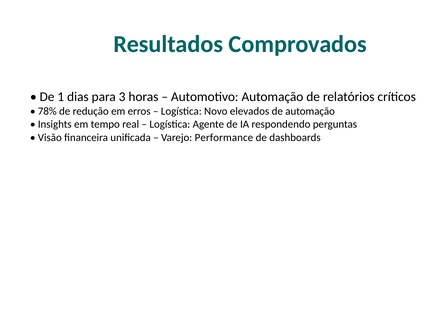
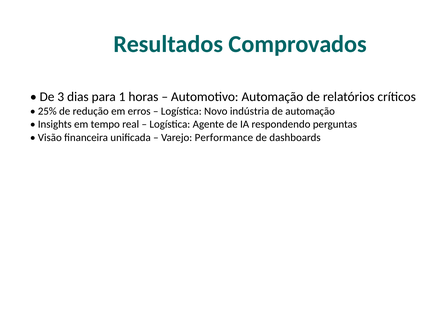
1: 1 -> 3
3: 3 -> 1
78%: 78% -> 25%
elevados: elevados -> indústria
